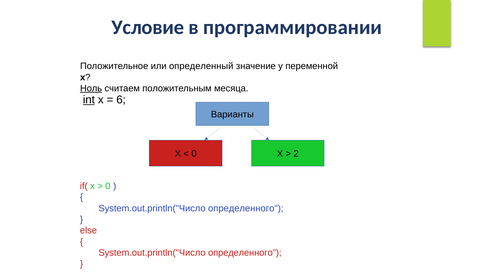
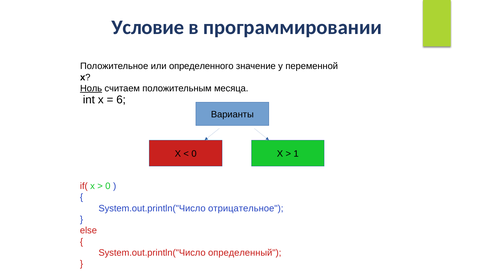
определенный: определенный -> определенного
int underline: present -> none
2: 2 -> 1
определенного at (246, 208): определенного -> отрицательное
определенного at (245, 253): определенного -> определенный
